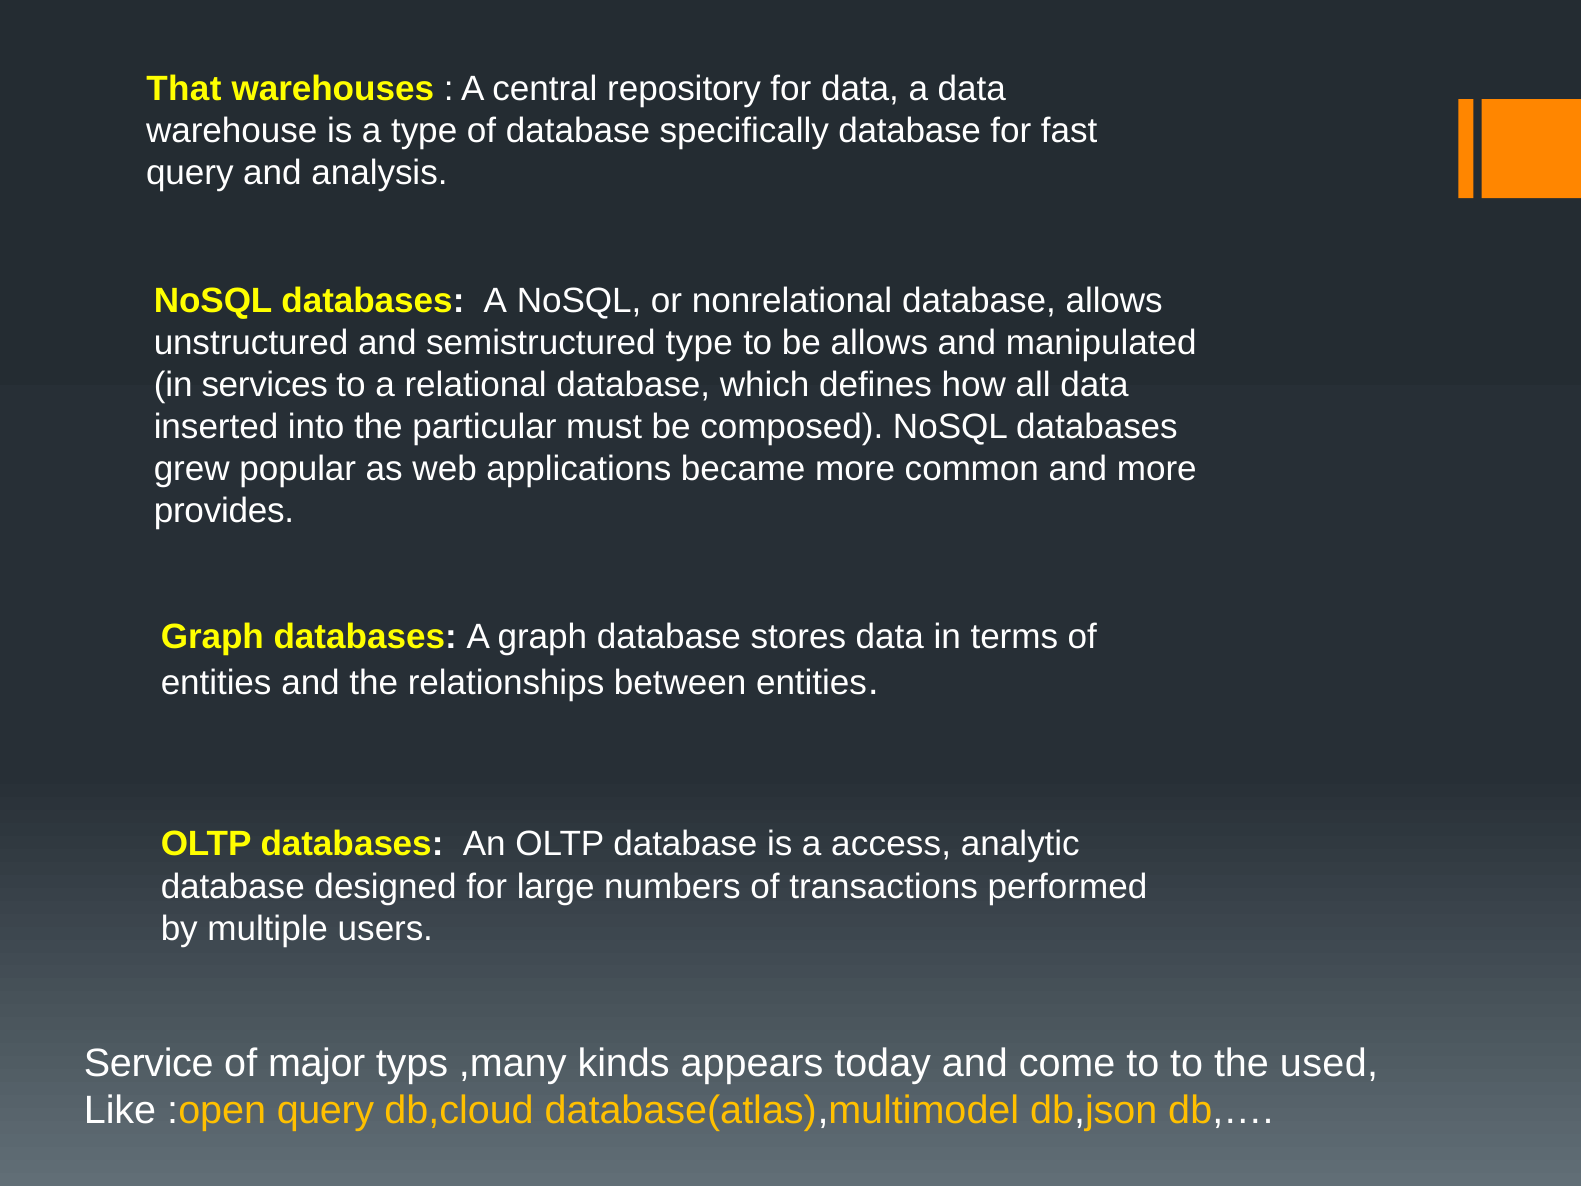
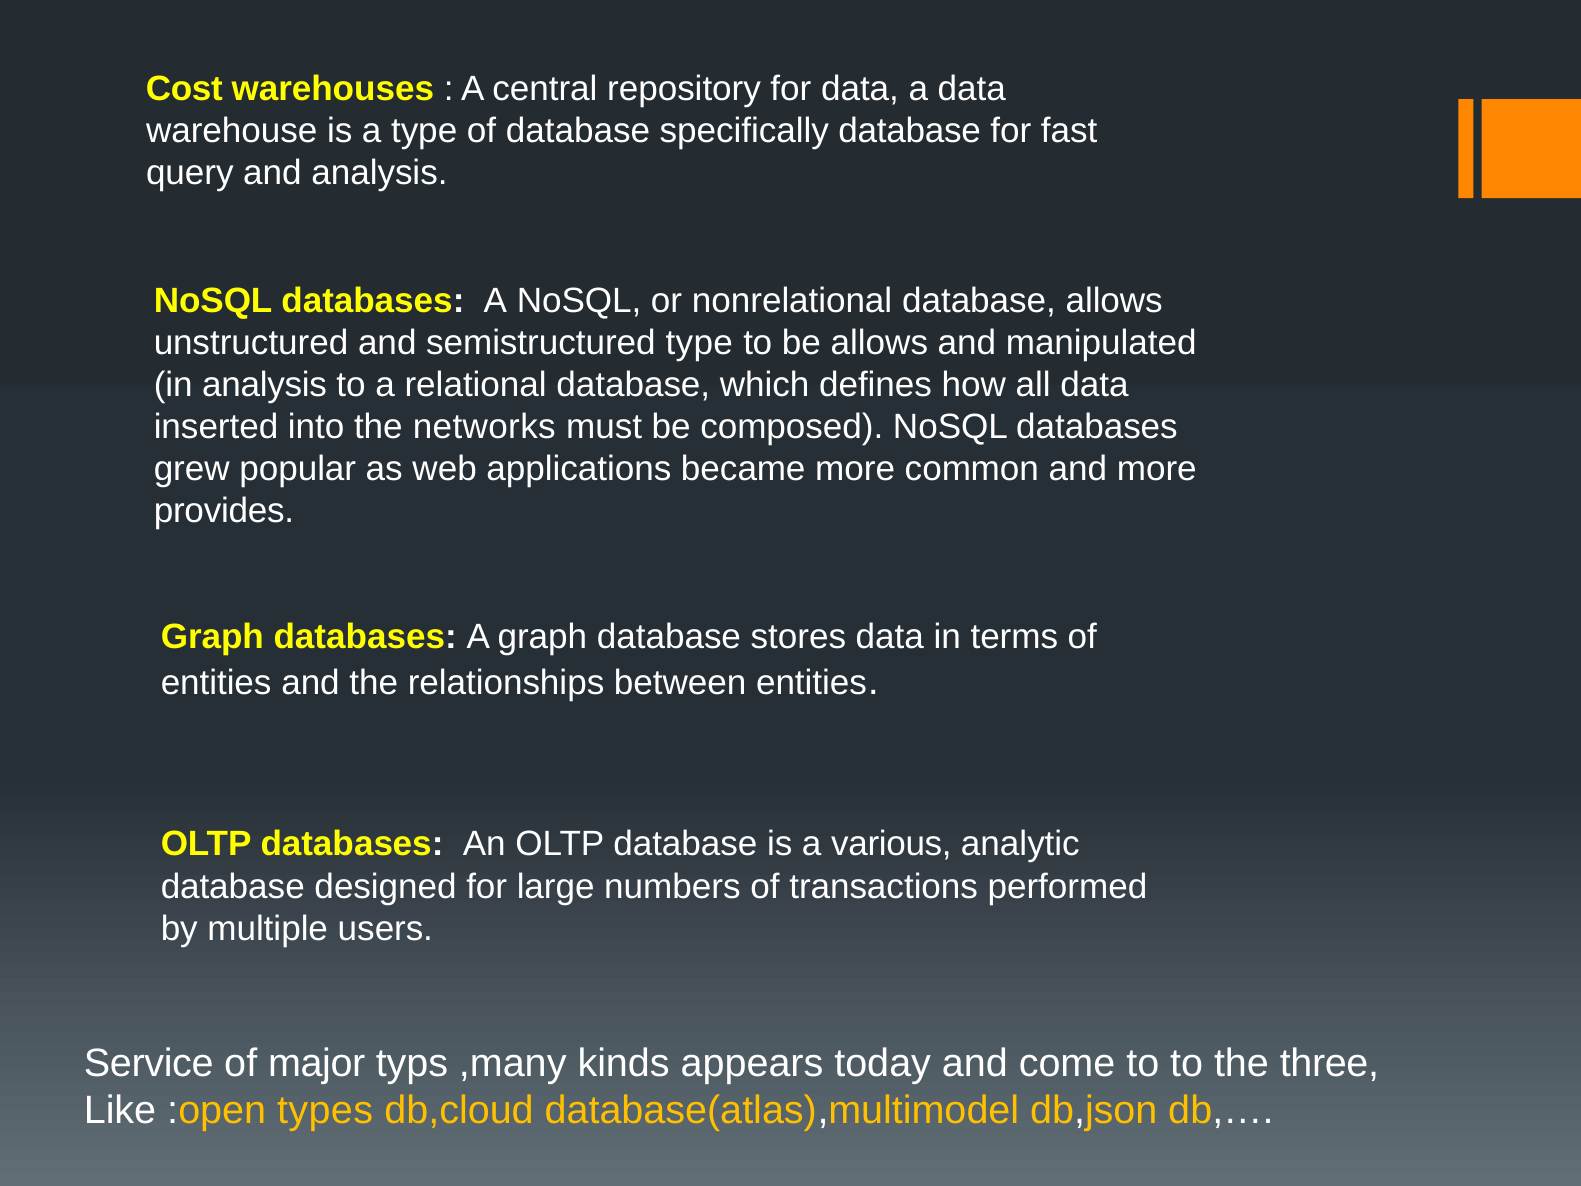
That: That -> Cost
in services: services -> analysis
particular: particular -> networks
access: access -> various
used: used -> three
:open query: query -> types
